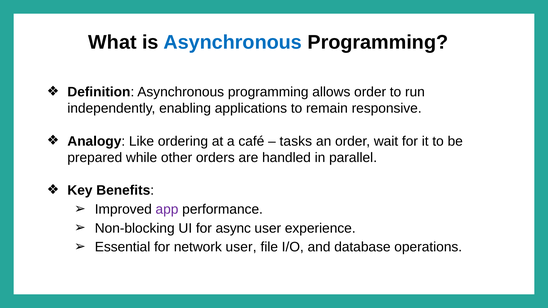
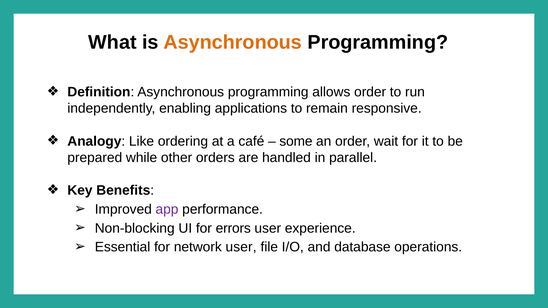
Asynchronous at (233, 42) colour: blue -> orange
tasks: tasks -> some
async: async -> errors
